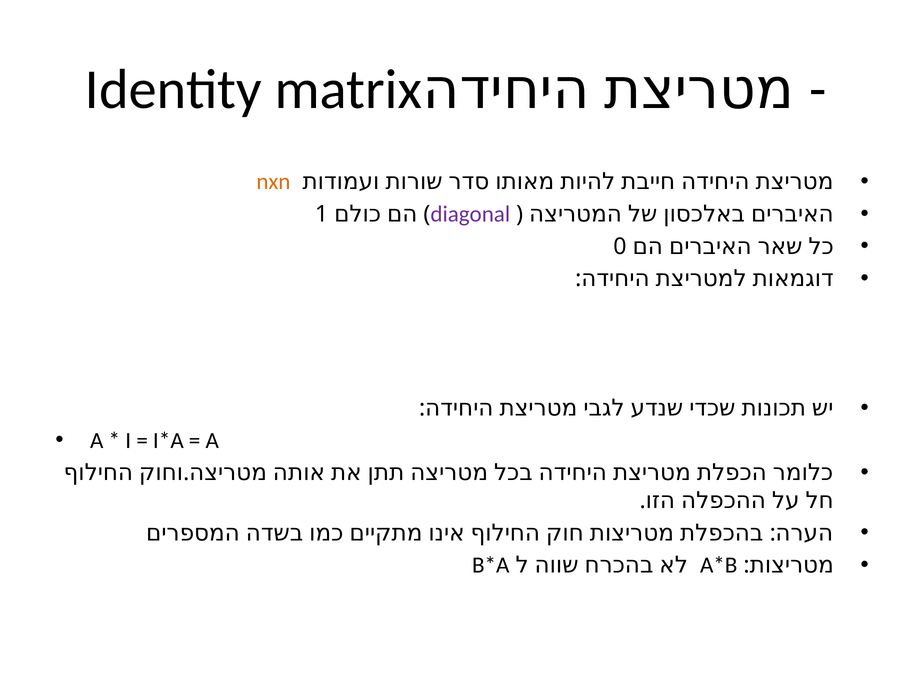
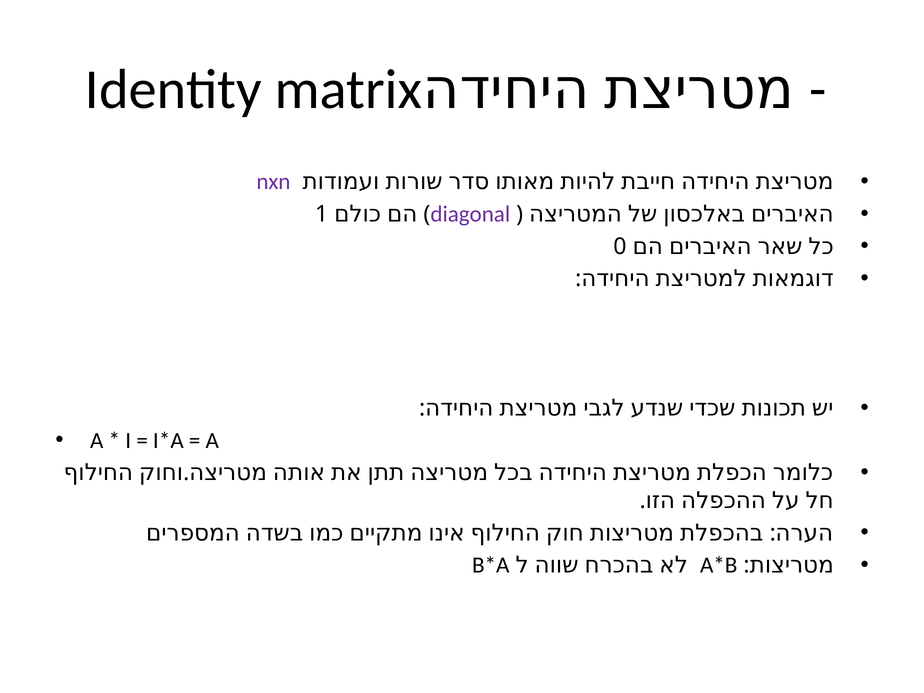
nxn colour: orange -> purple
